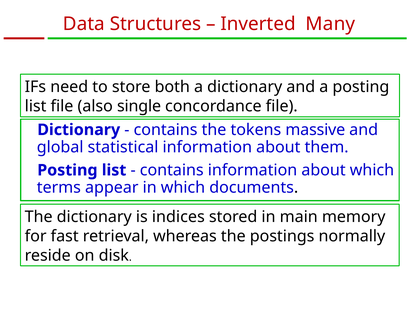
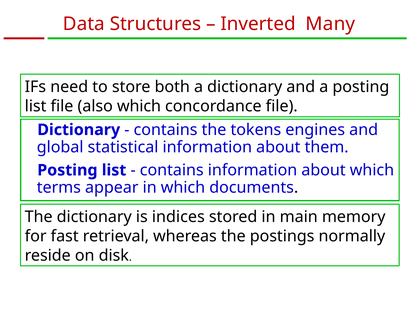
also single: single -> which
massive: massive -> engines
